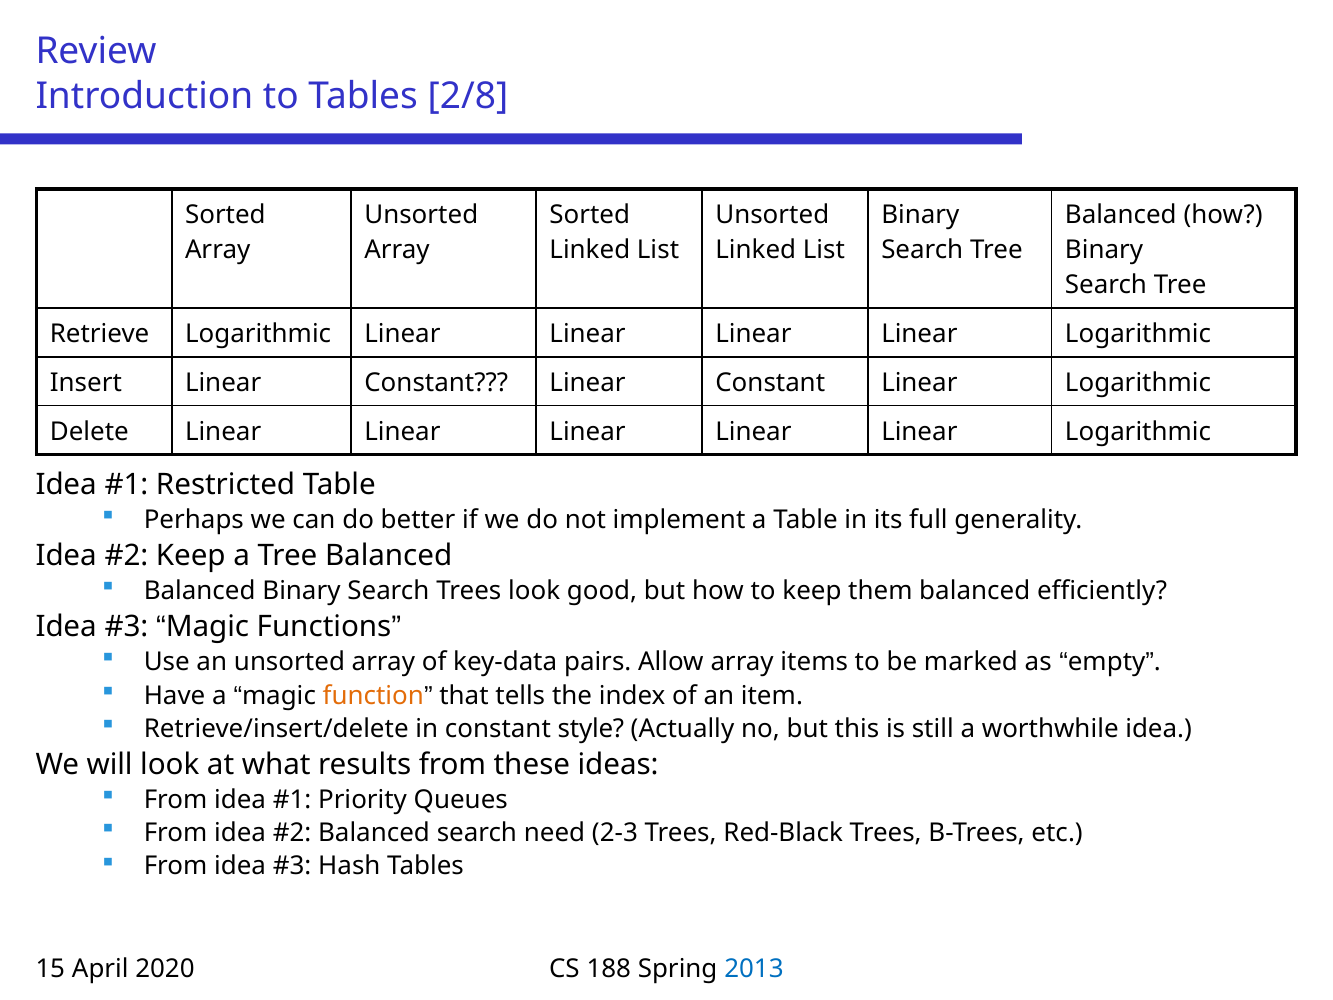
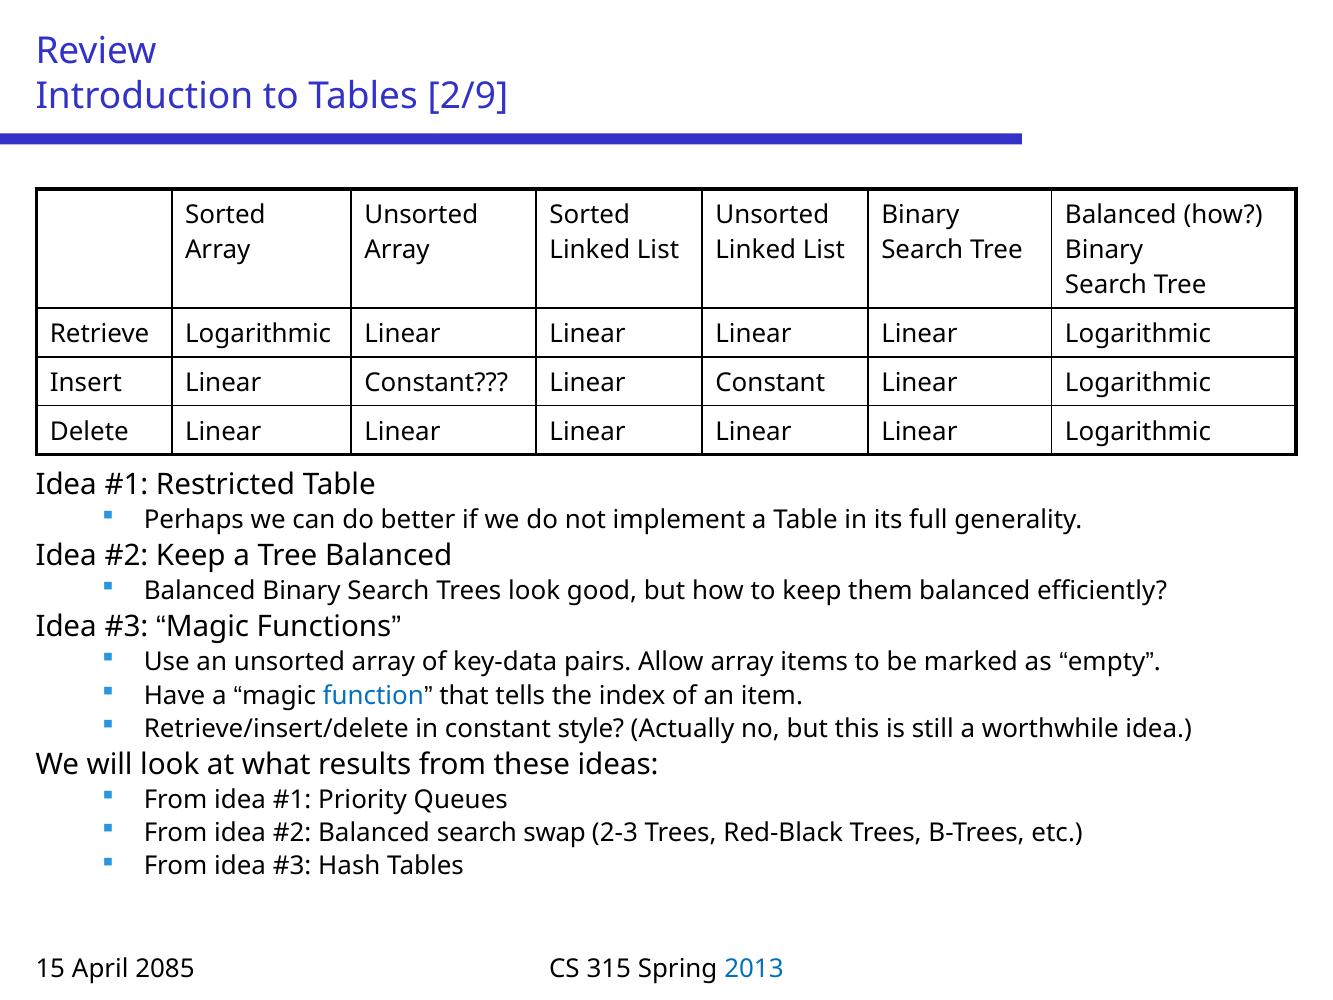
2/8: 2/8 -> 2/9
function colour: orange -> blue
need: need -> swap
2020: 2020 -> 2085
188: 188 -> 315
